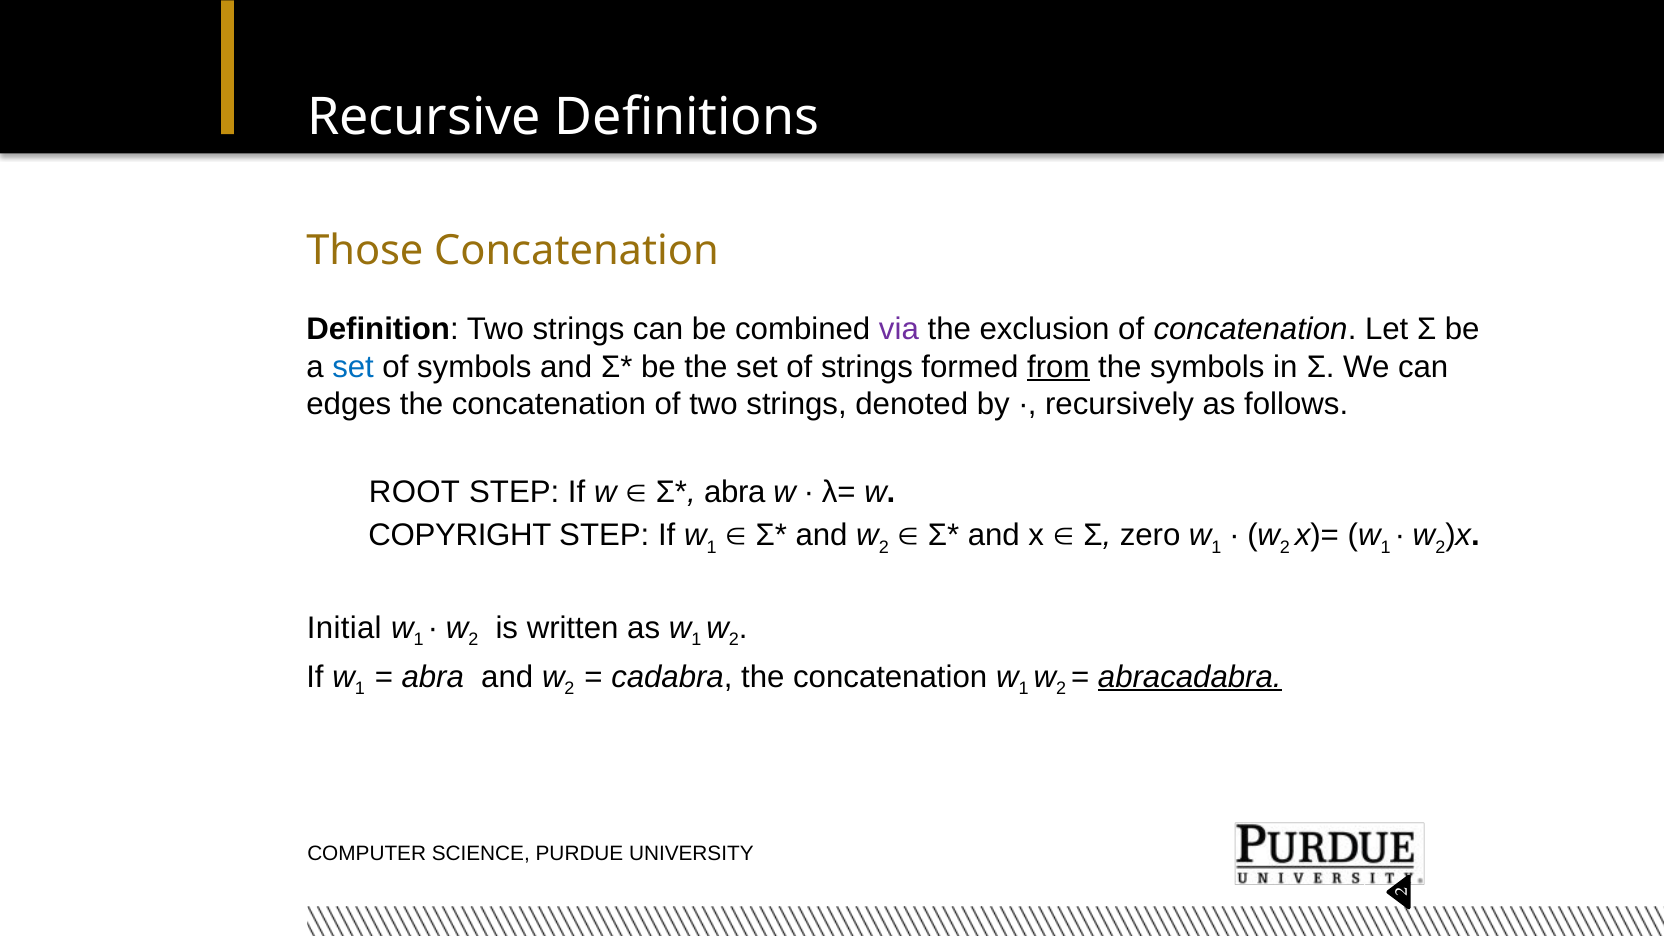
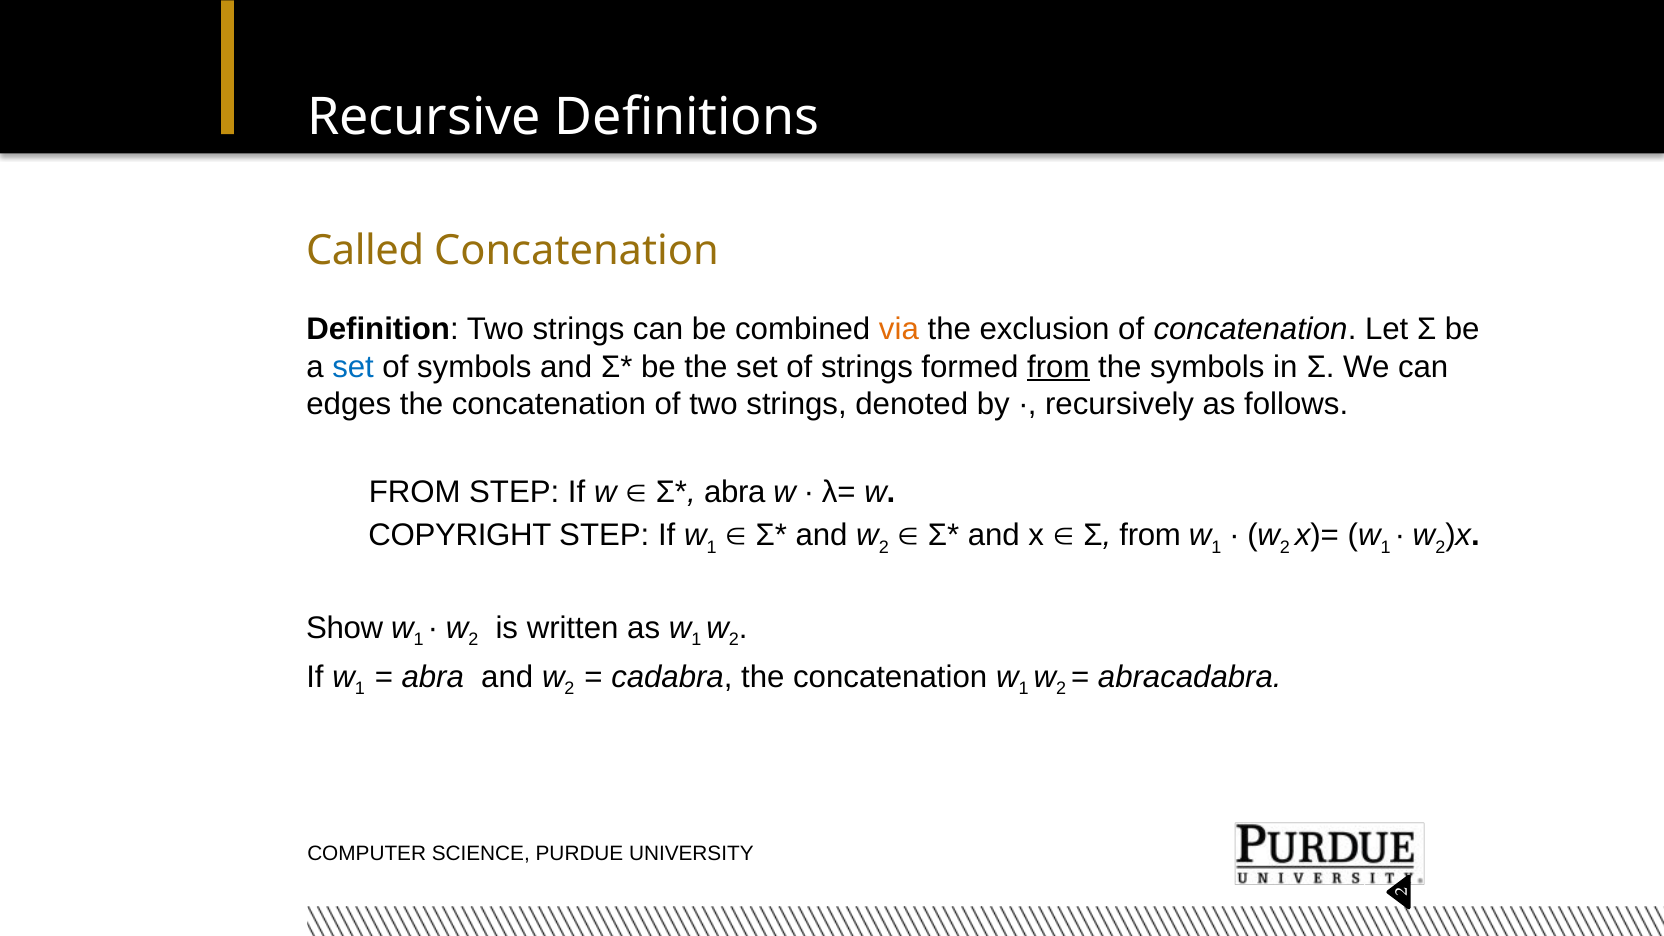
Those: Those -> Called
via colour: purple -> orange
ROOT at (414, 492): ROOT -> FROM
Σ zero: zero -> from
Initial: Initial -> Show
abracadabra underline: present -> none
